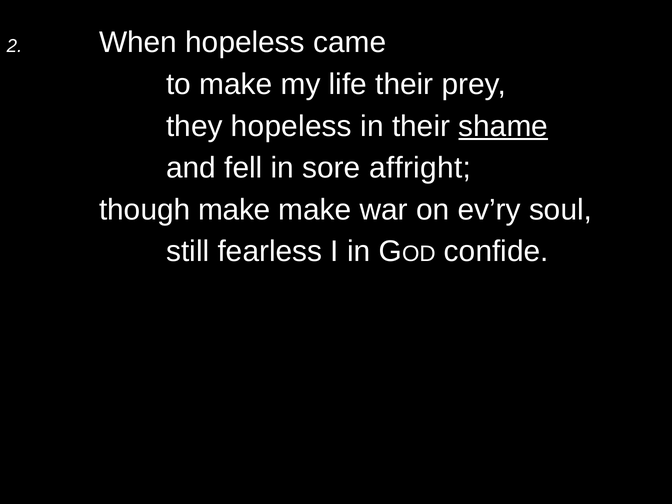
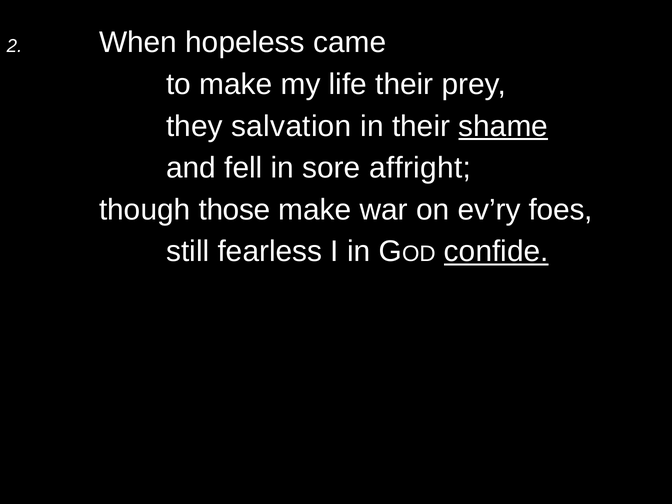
they hopeless: hopeless -> salvation
though make: make -> those
soul: soul -> foes
confide underline: none -> present
